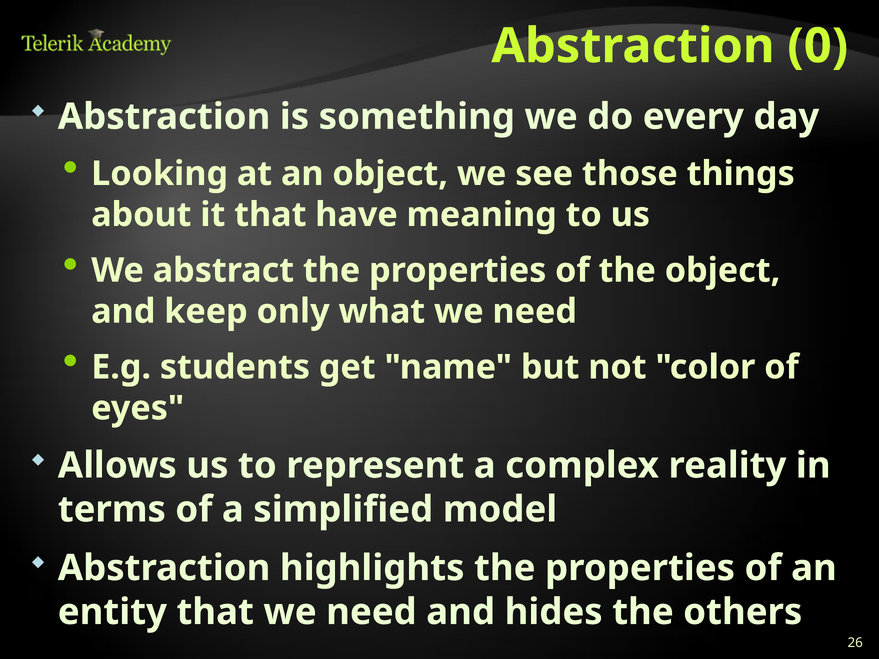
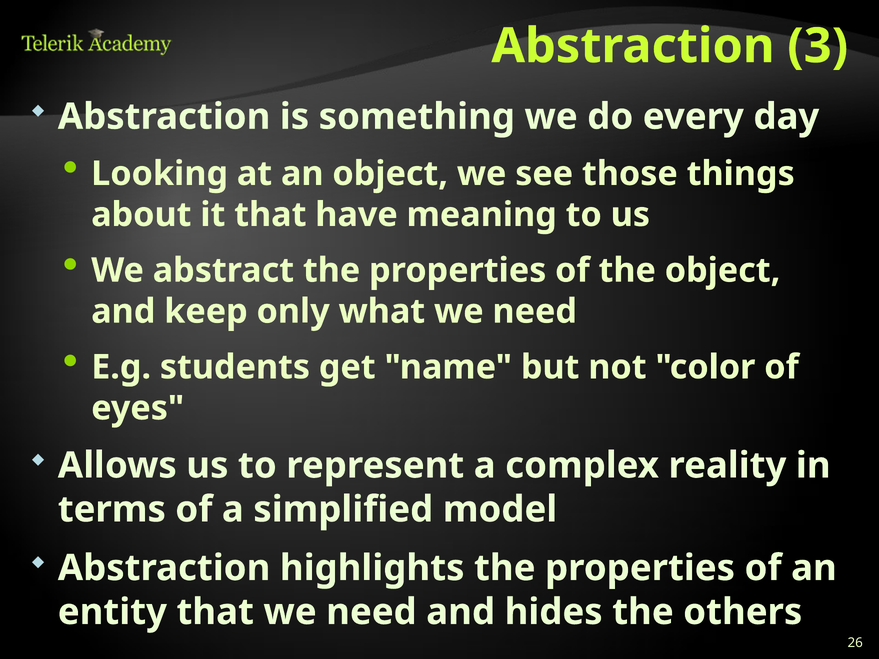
0: 0 -> 3
